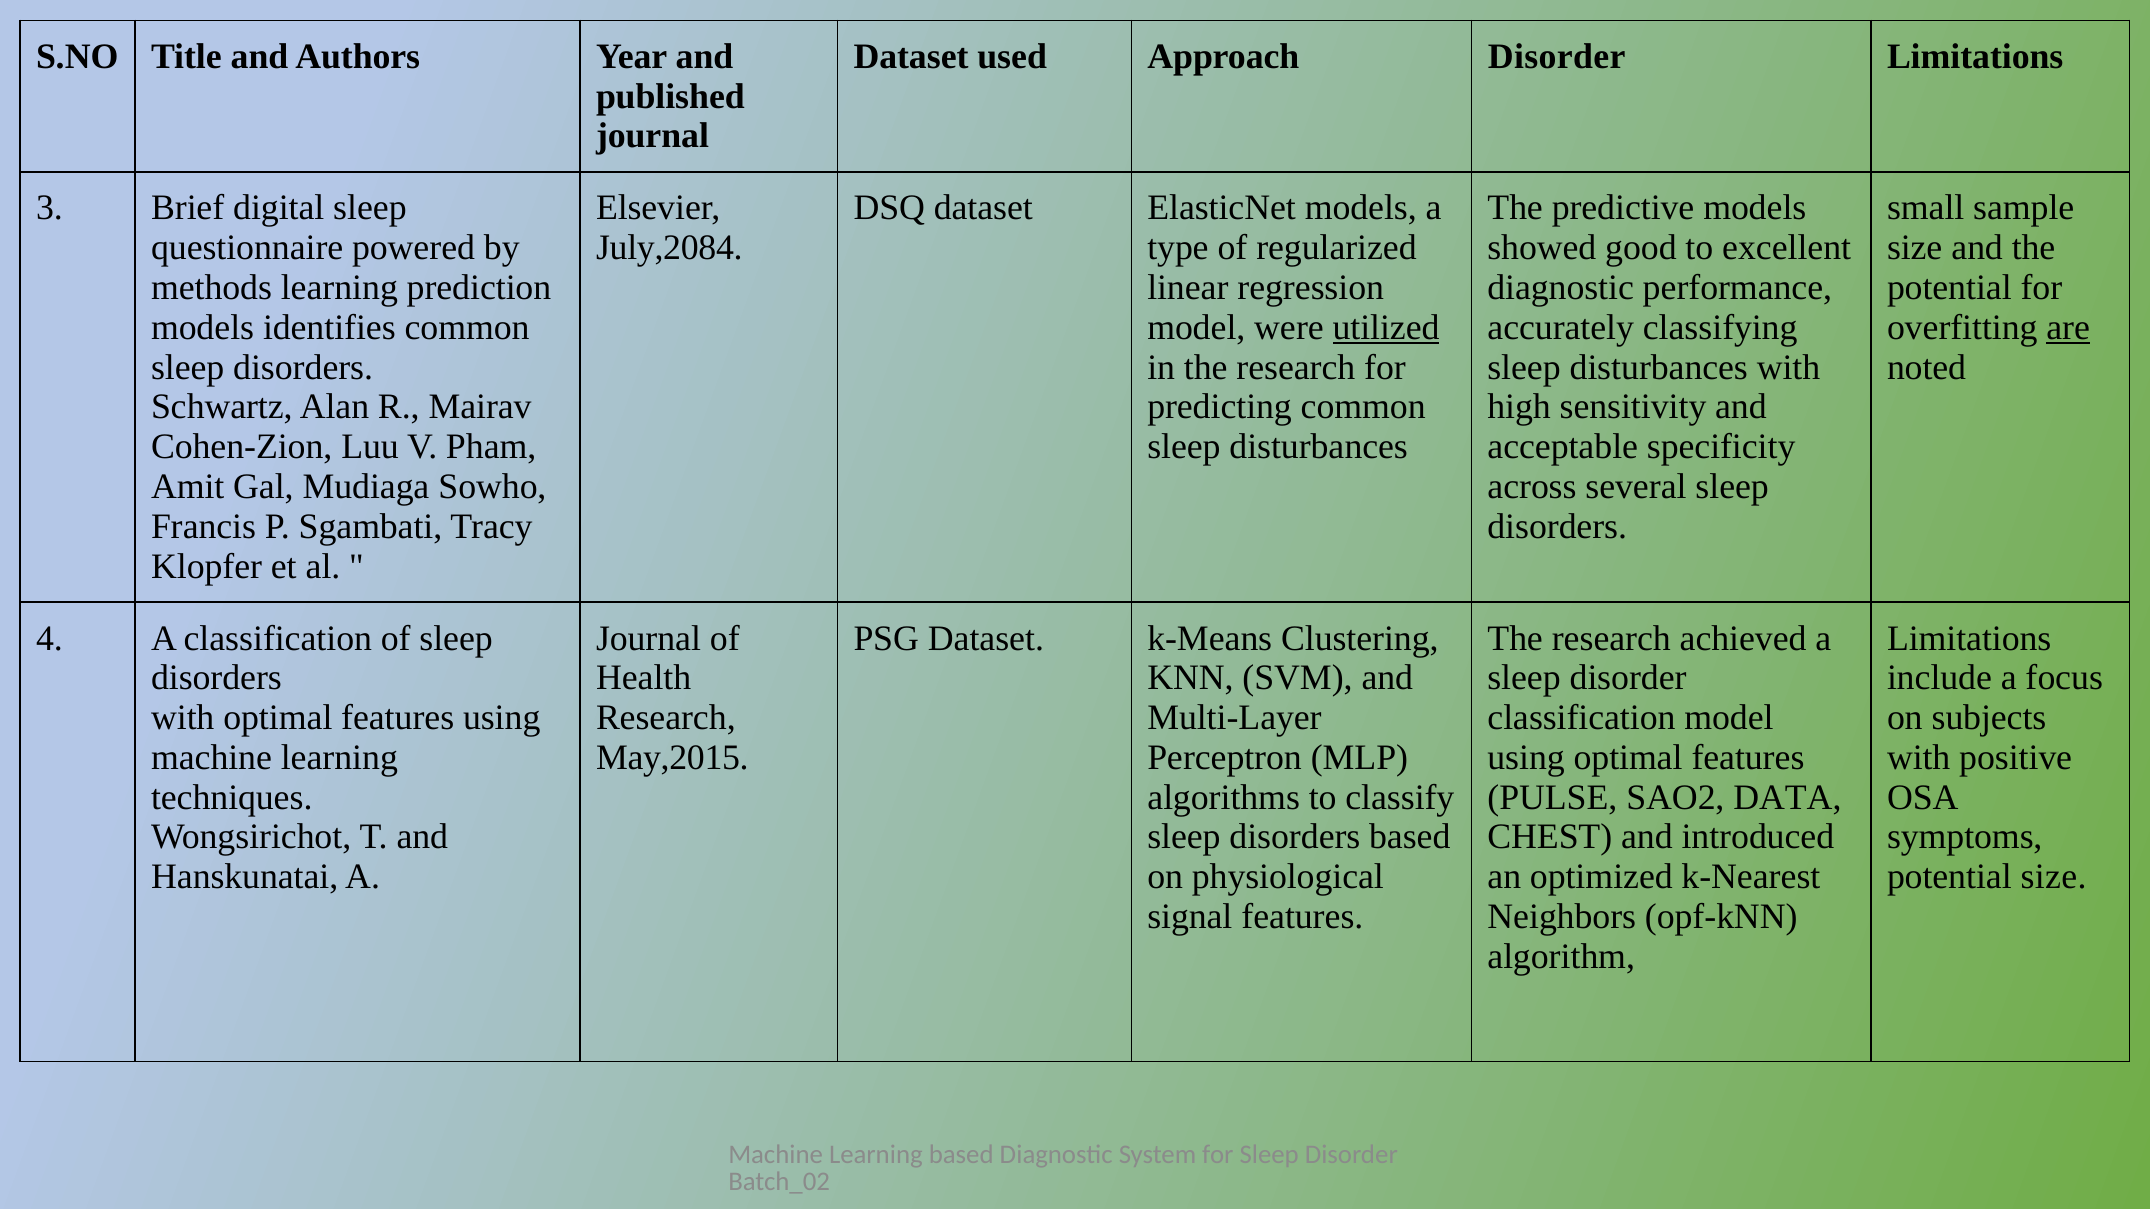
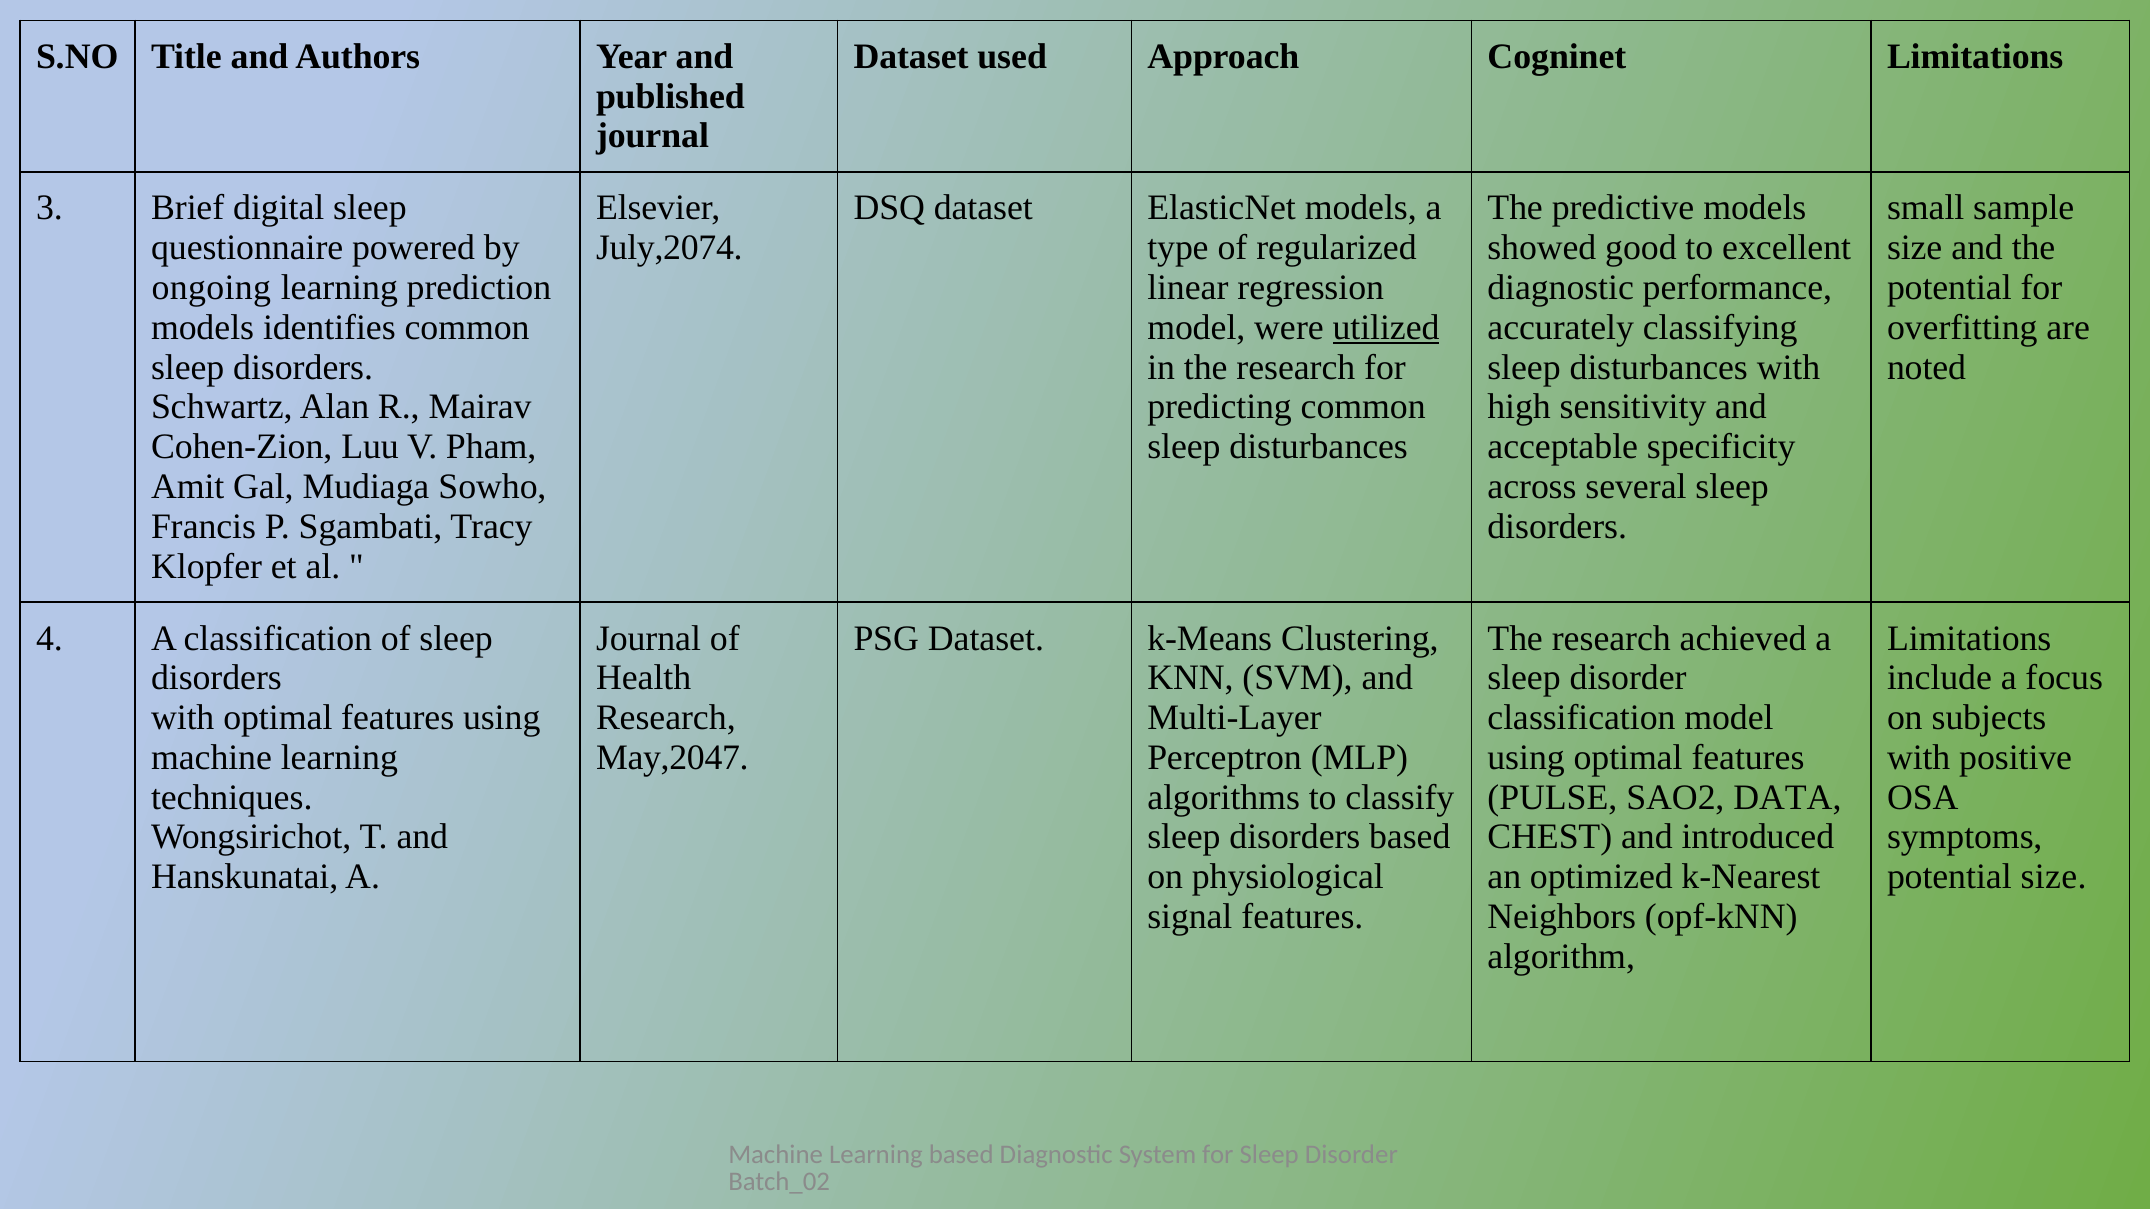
Approach Disorder: Disorder -> Cogninet
July,2084: July,2084 -> July,2074
methods: methods -> ongoing
are underline: present -> none
May,2015: May,2015 -> May,2047
